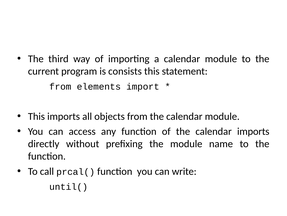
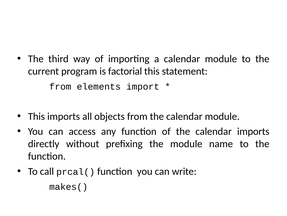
consists: consists -> factorial
until(: until( -> makes(
